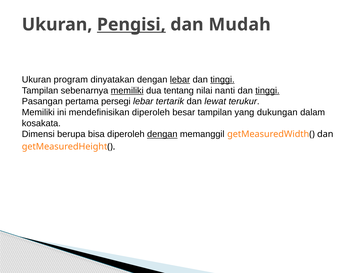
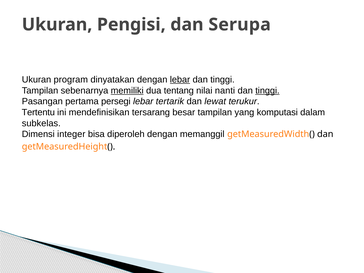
Pengisi underline: present -> none
Mudah: Mudah -> Serupa
tinggi at (222, 80) underline: present -> none
Memiliki at (38, 112): Memiliki -> Tertentu
mendefinisikan diperoleh: diperoleh -> tersarang
dukungan: dukungan -> komputasi
kosakata: kosakata -> subkelas
berupa: berupa -> integer
dengan at (162, 134) underline: present -> none
